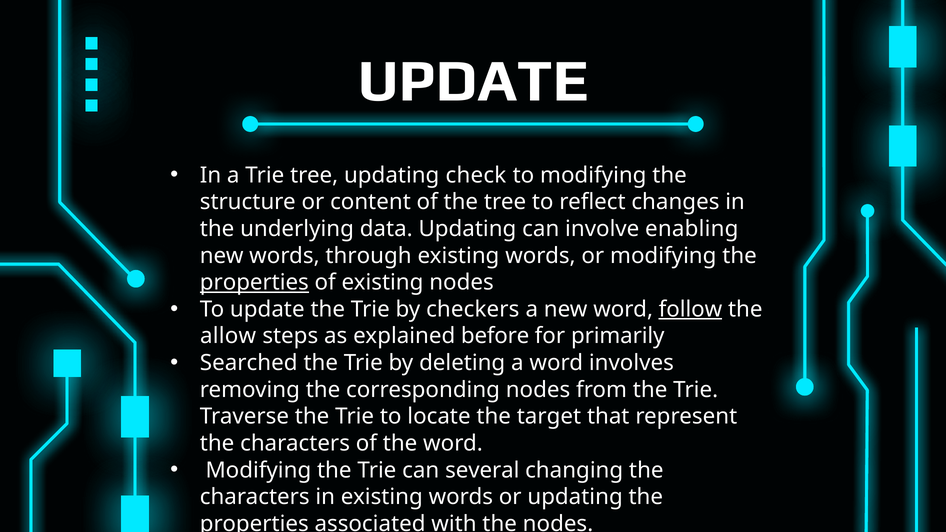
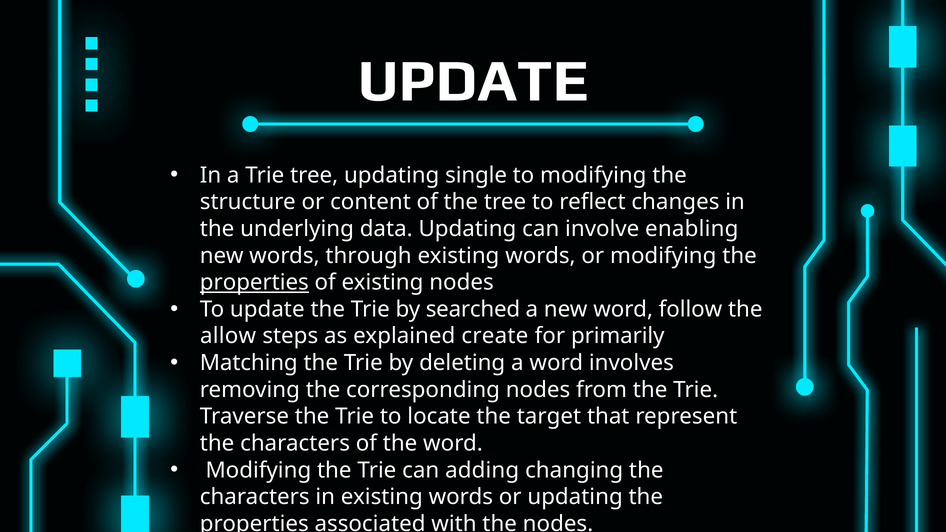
check: check -> single
checkers: checkers -> searched
follow underline: present -> none
before: before -> create
Searched: Searched -> Matching
several: several -> adding
